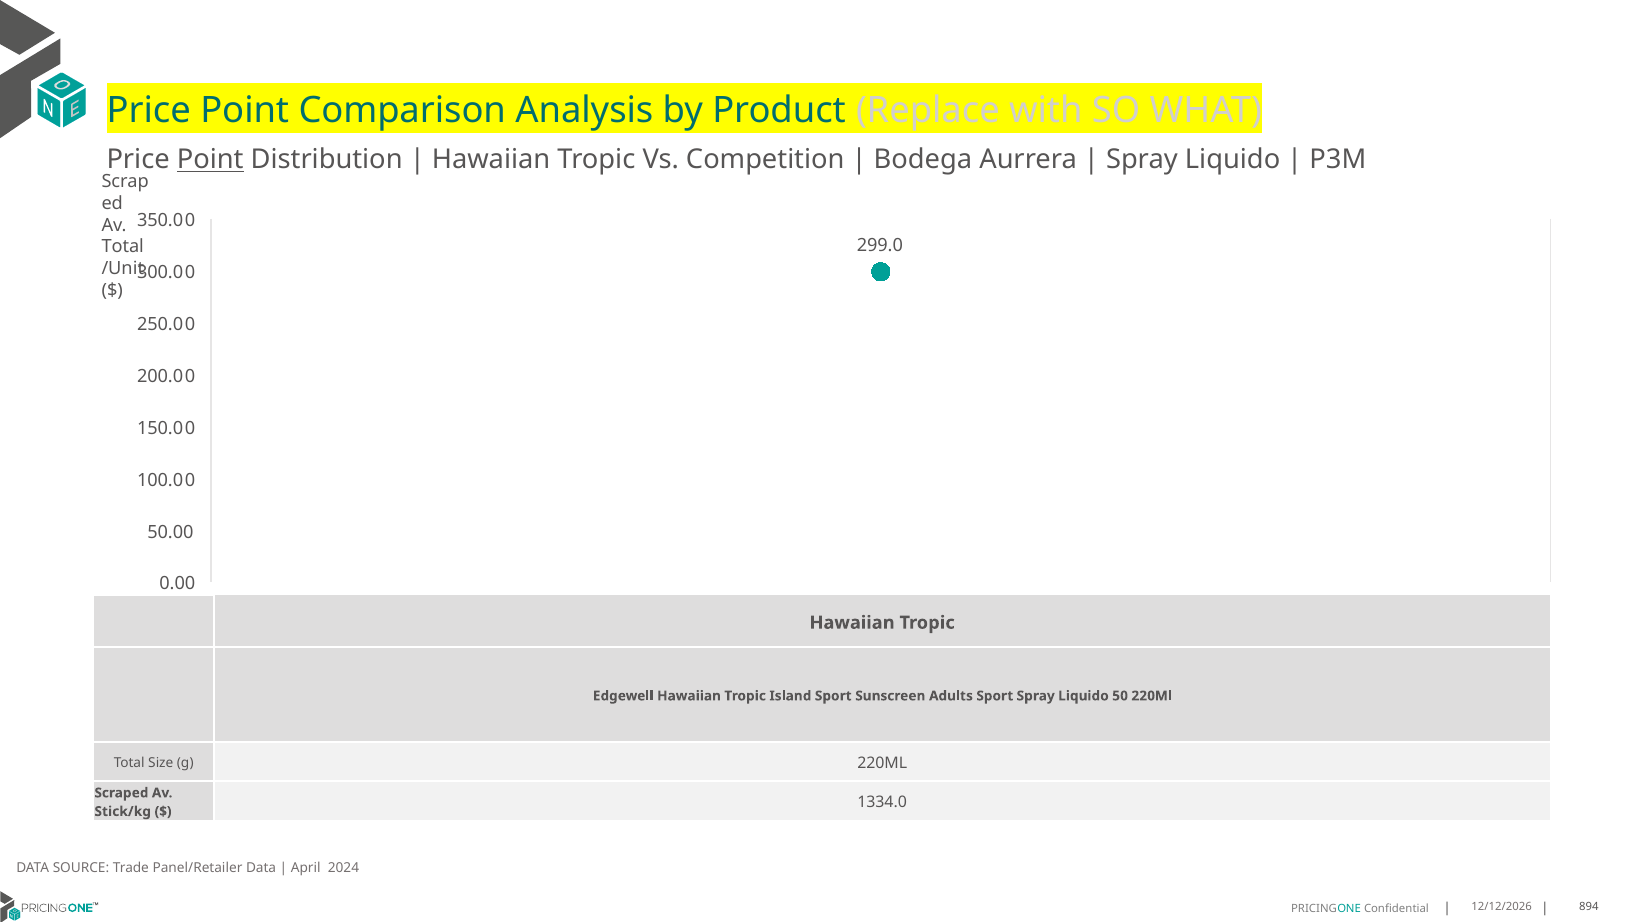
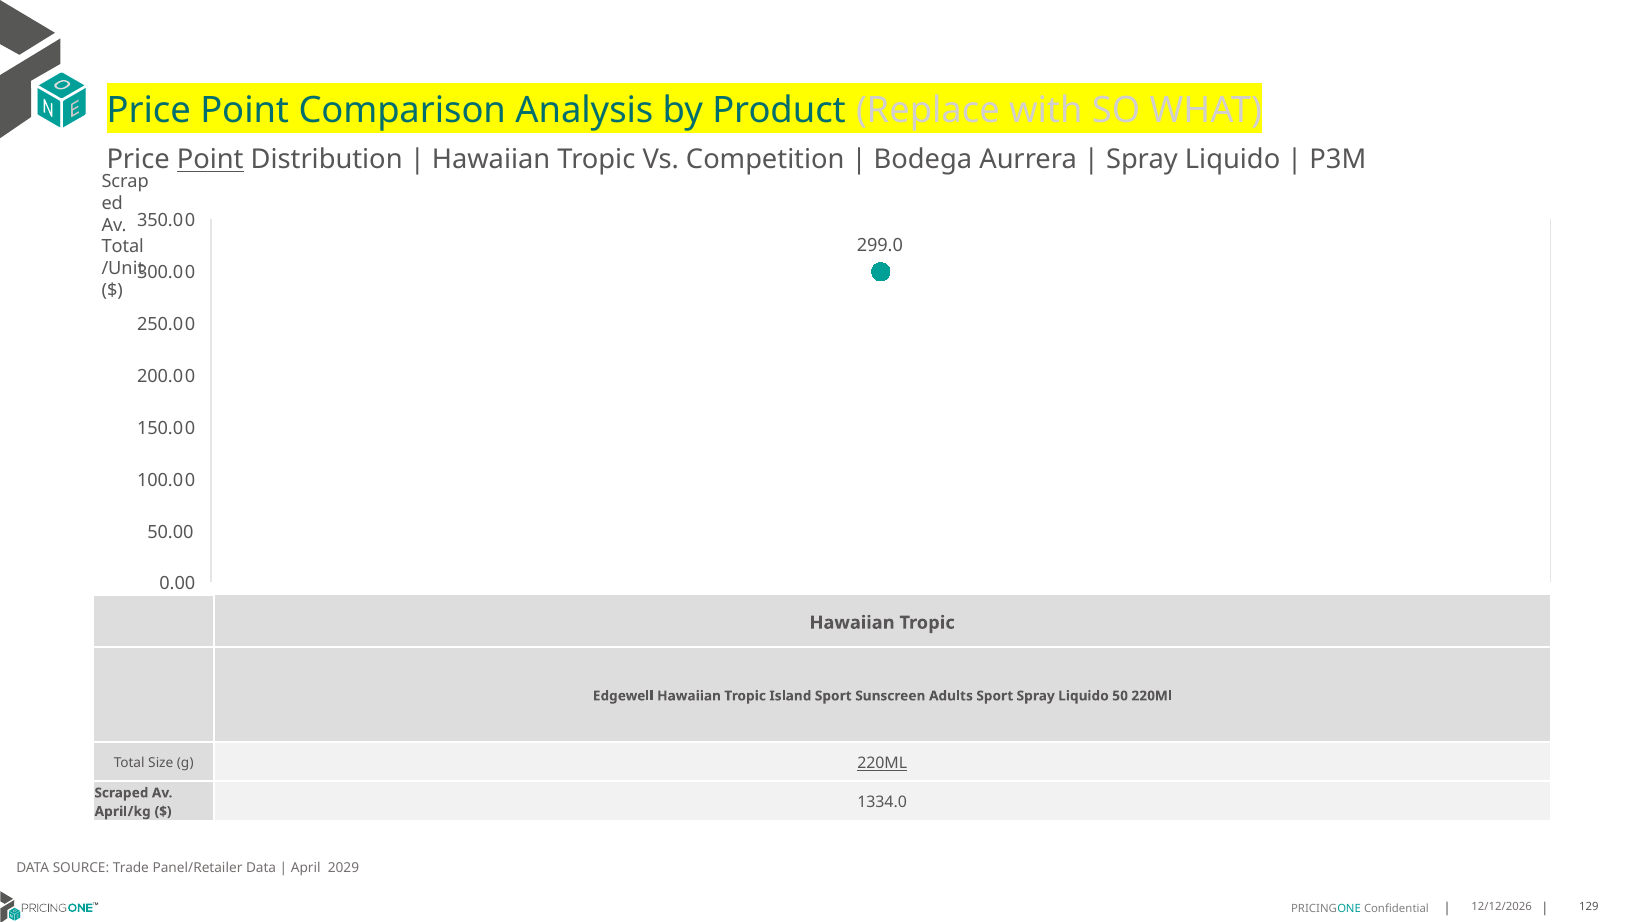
220ML at (882, 763) underline: none -> present
Stick/kg: Stick/kg -> April/kg
2024: 2024 -> 2029
894: 894 -> 129
